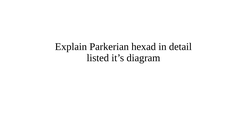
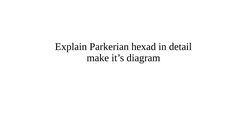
listed: listed -> make
